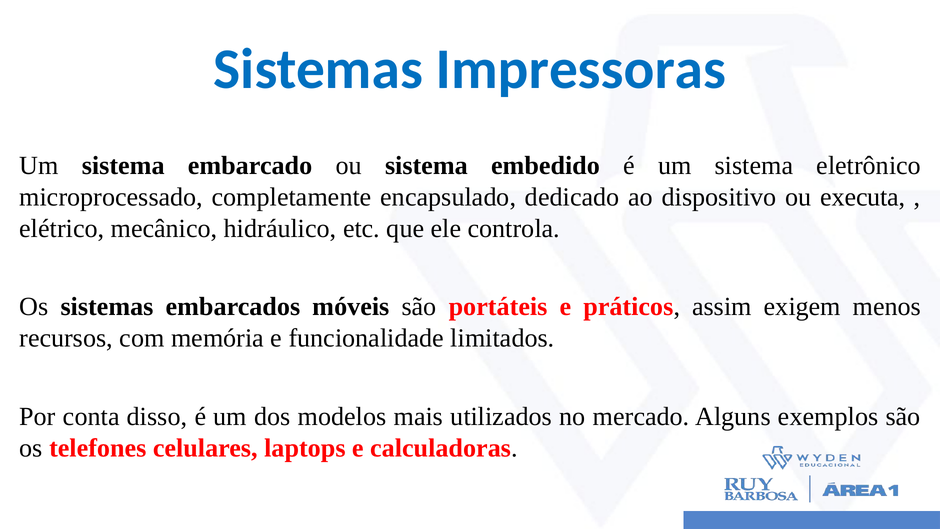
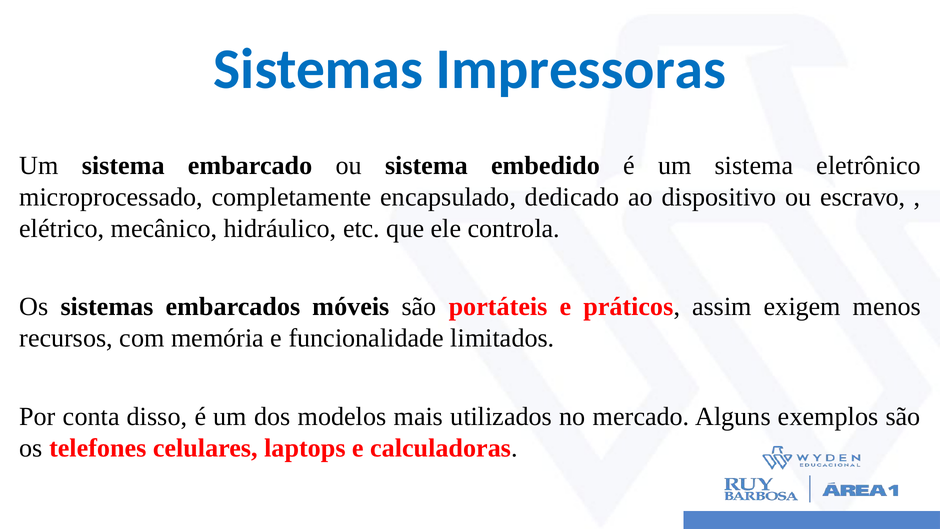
executa: executa -> escravo
